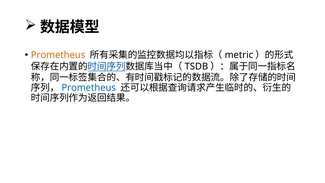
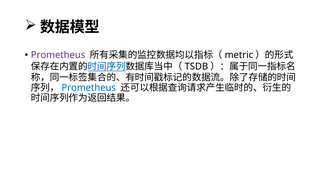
Prometheus at (58, 55) colour: orange -> purple
